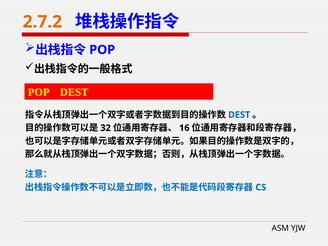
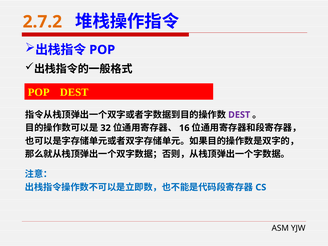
DEST at (239, 115) colour: blue -> purple
